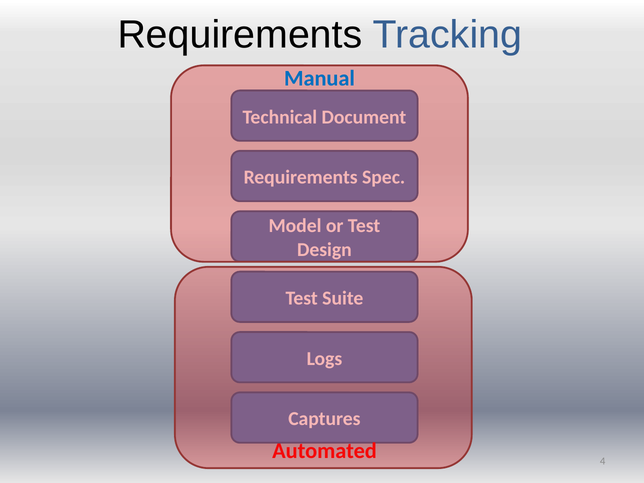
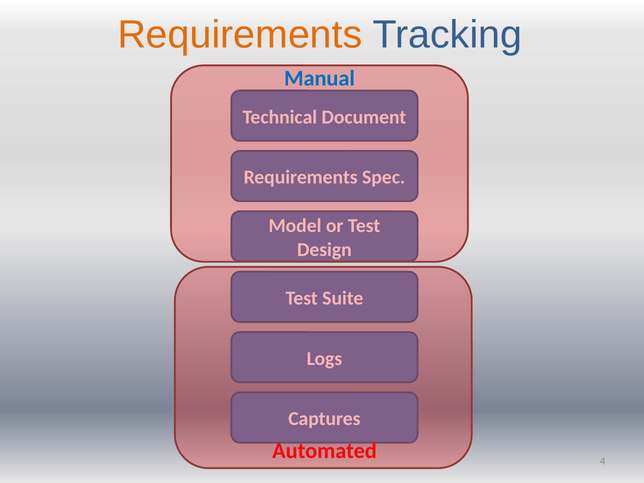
Requirements at (240, 35) colour: black -> orange
